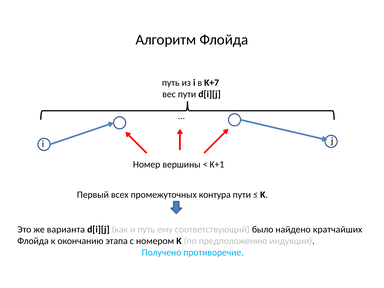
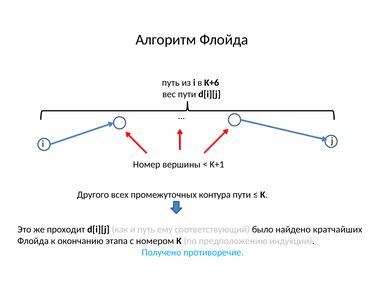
K+7: K+7 -> K+6
Первый: Первый -> Другого
варианта: варианта -> проходит
